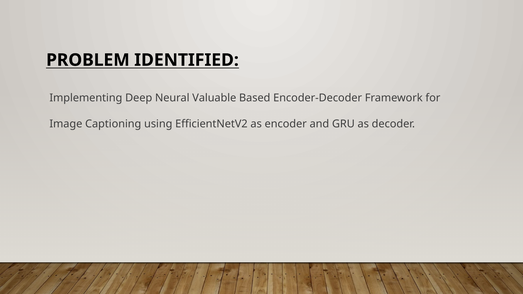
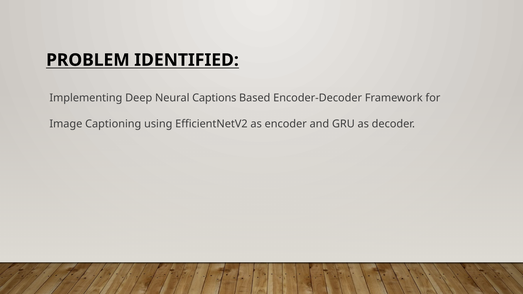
Valuable: Valuable -> Captions
